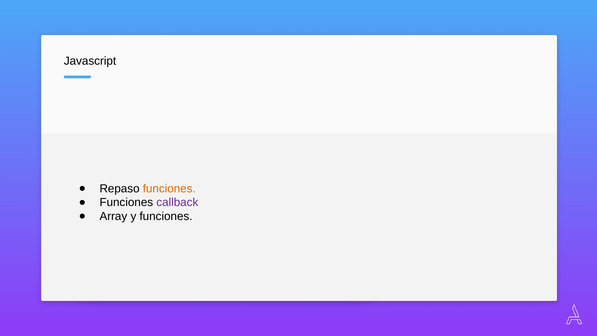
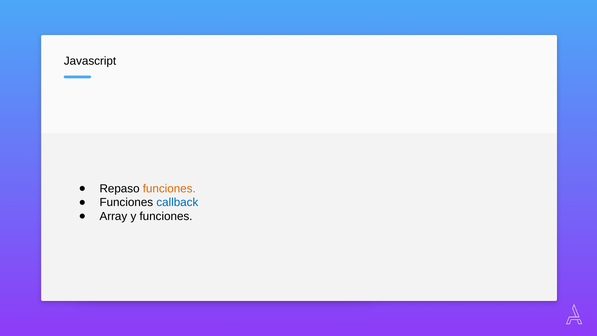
callback colour: purple -> blue
